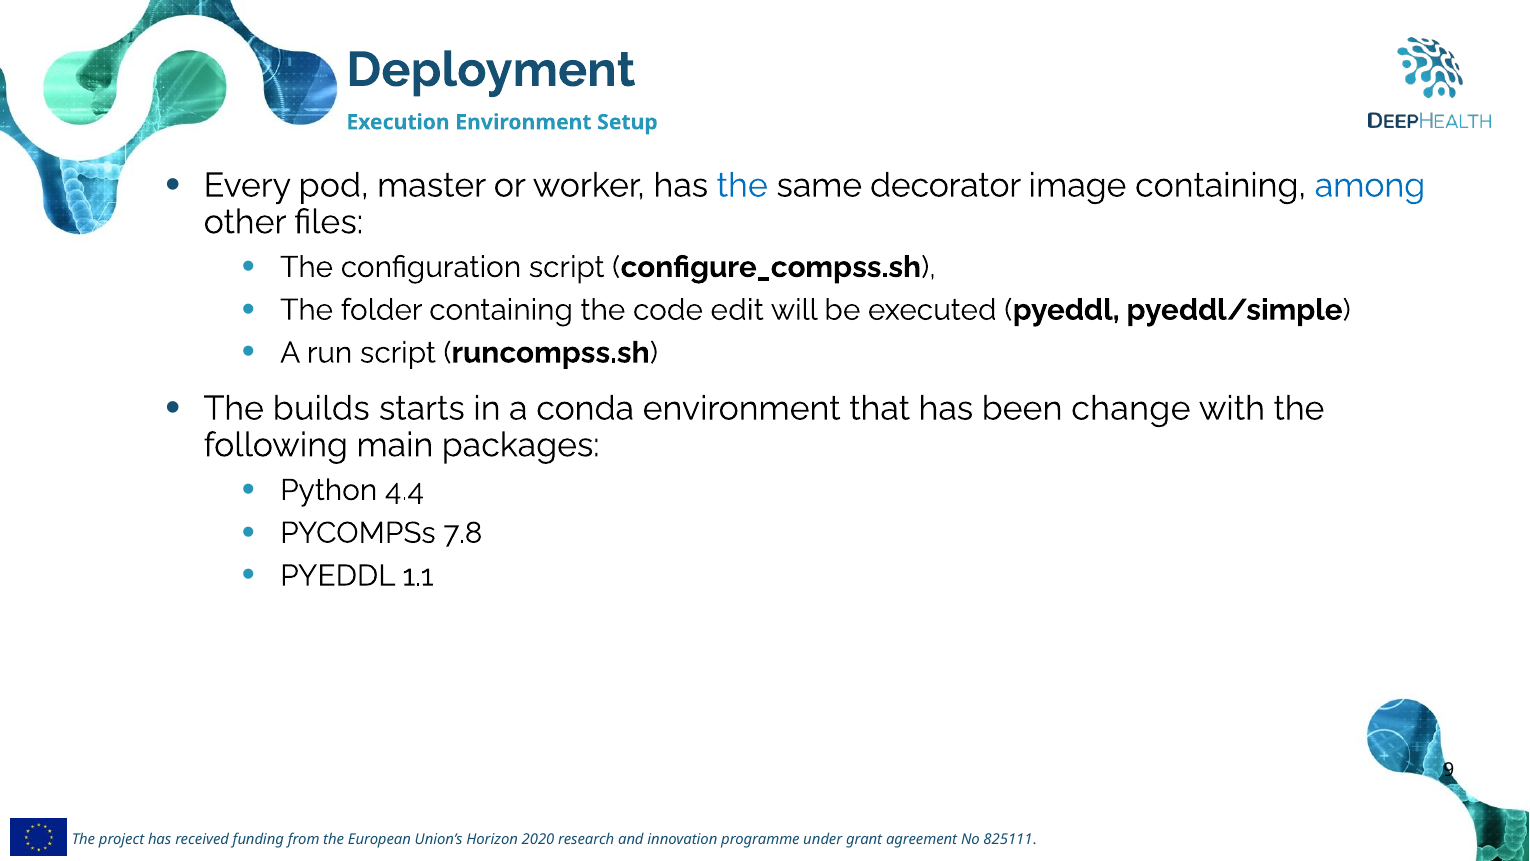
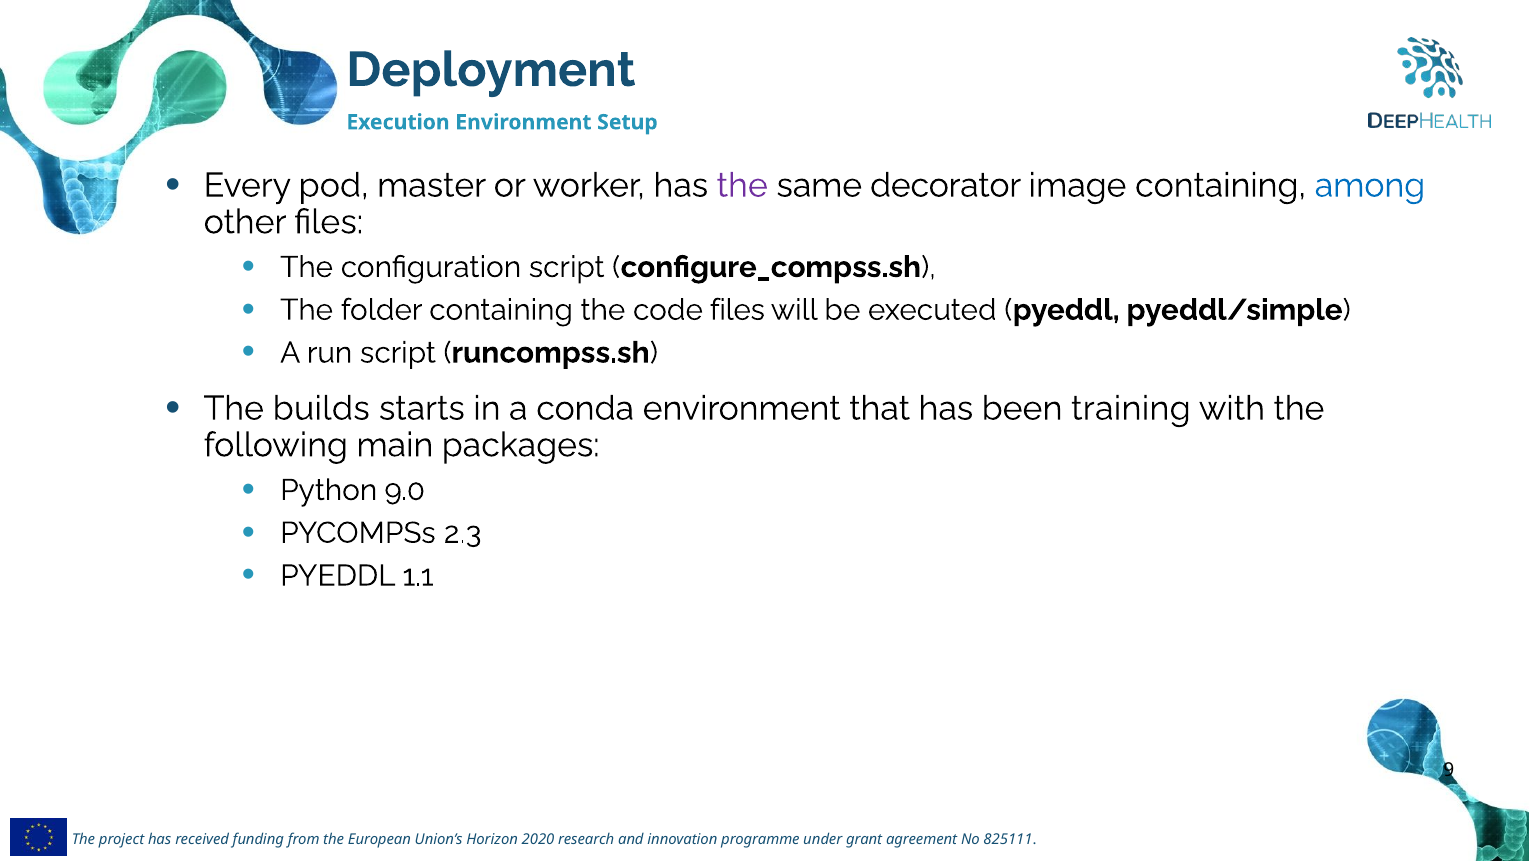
the at (742, 185) colour: blue -> purple
code edit: edit -> files
change: change -> training
4.4: 4.4 -> 9.0
7.8: 7.8 -> 2.3
